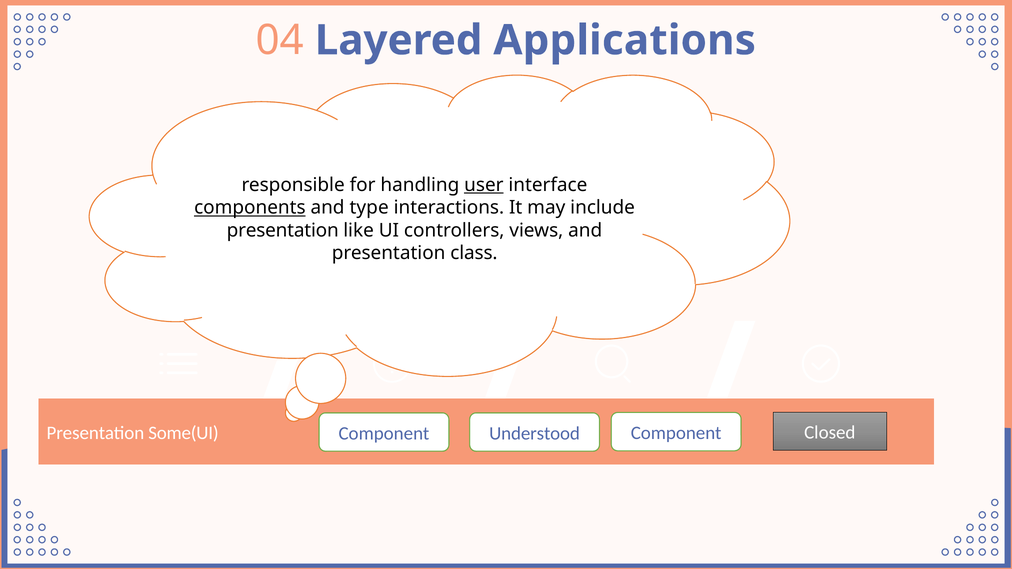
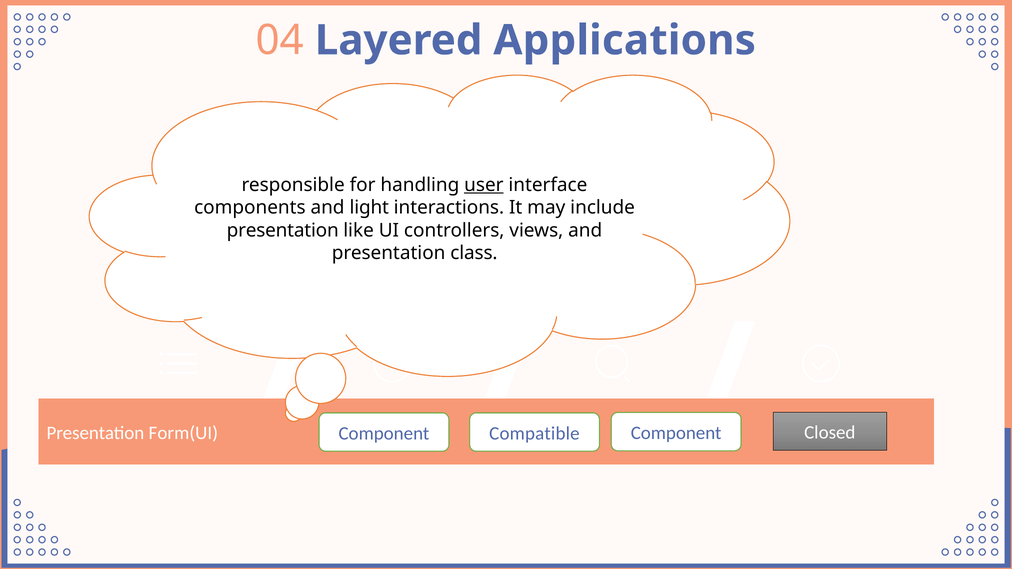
components underline: present -> none
type: type -> light
Some(UI: Some(UI -> Form(UI
Understood: Understood -> Compatible
